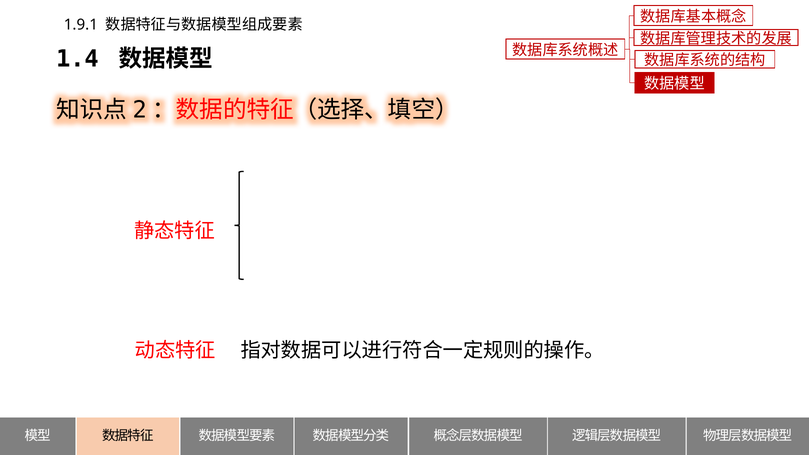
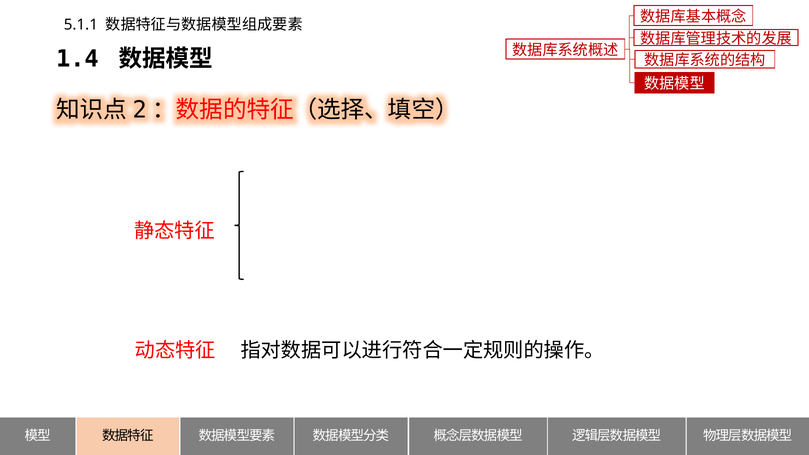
1.9.1: 1.9.1 -> 5.1.1
